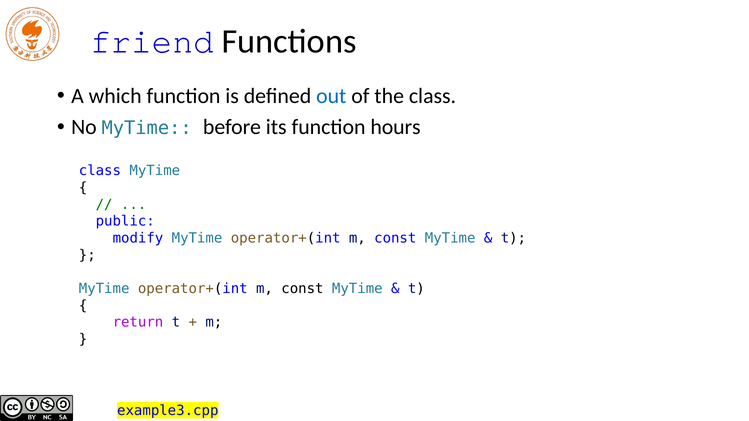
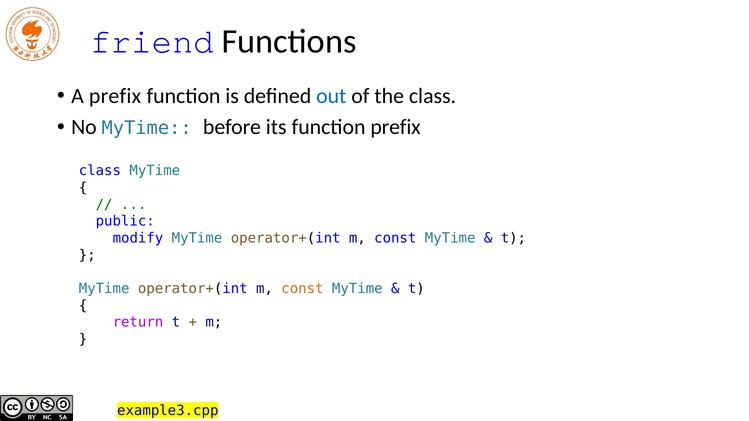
A which: which -> prefix
function hours: hours -> prefix
const at (302, 289) colour: black -> orange
